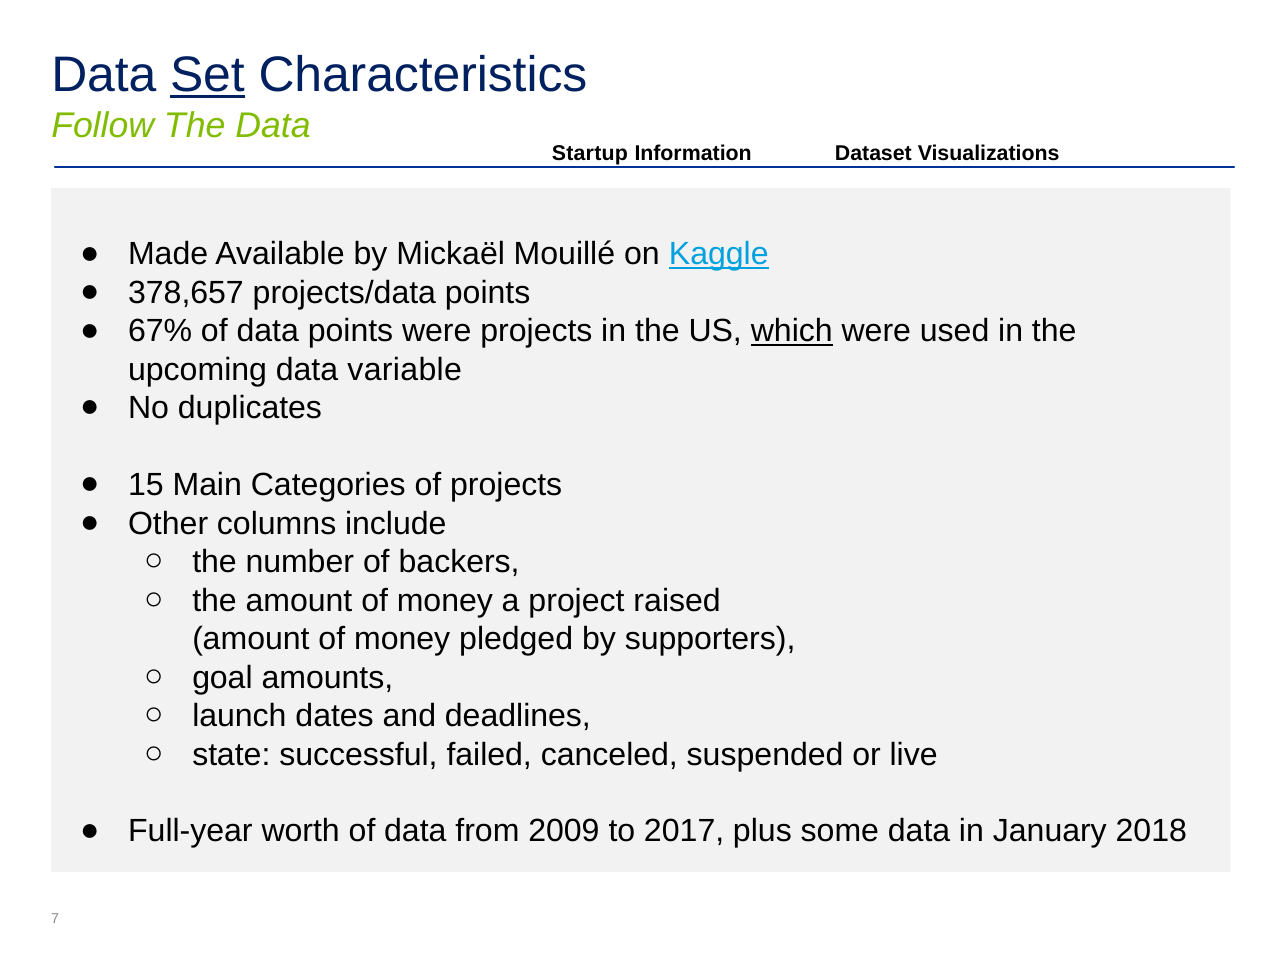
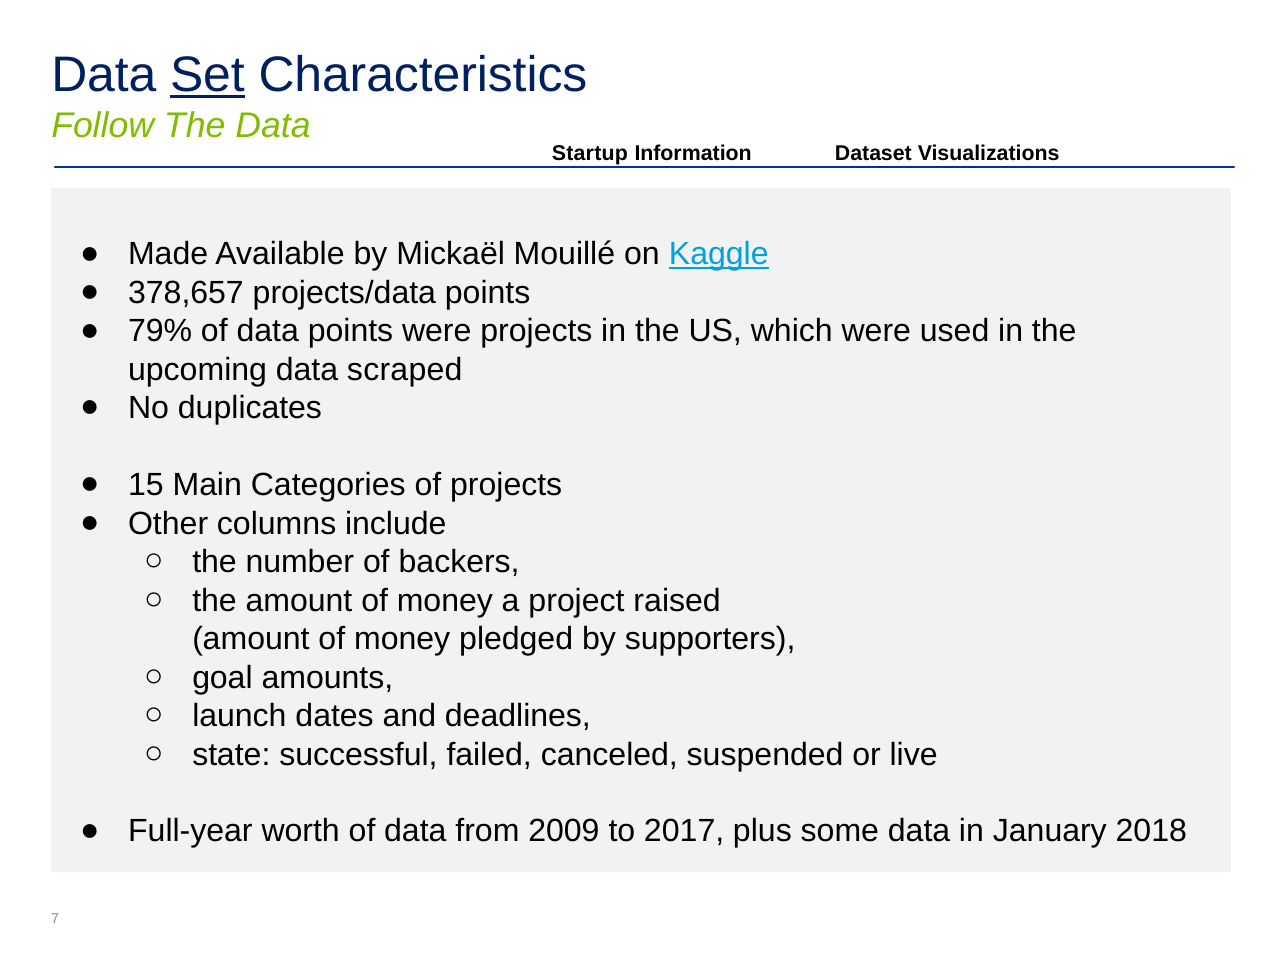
67%: 67% -> 79%
which underline: present -> none
variable: variable -> scraped
